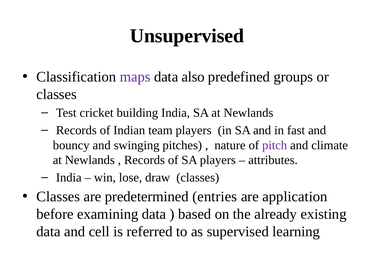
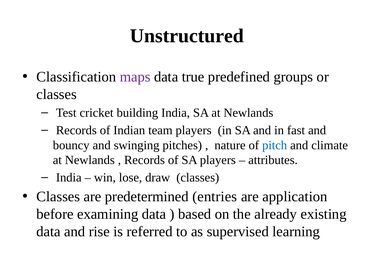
Unsupervised: Unsupervised -> Unstructured
also: also -> true
pitch colour: purple -> blue
cell: cell -> rise
